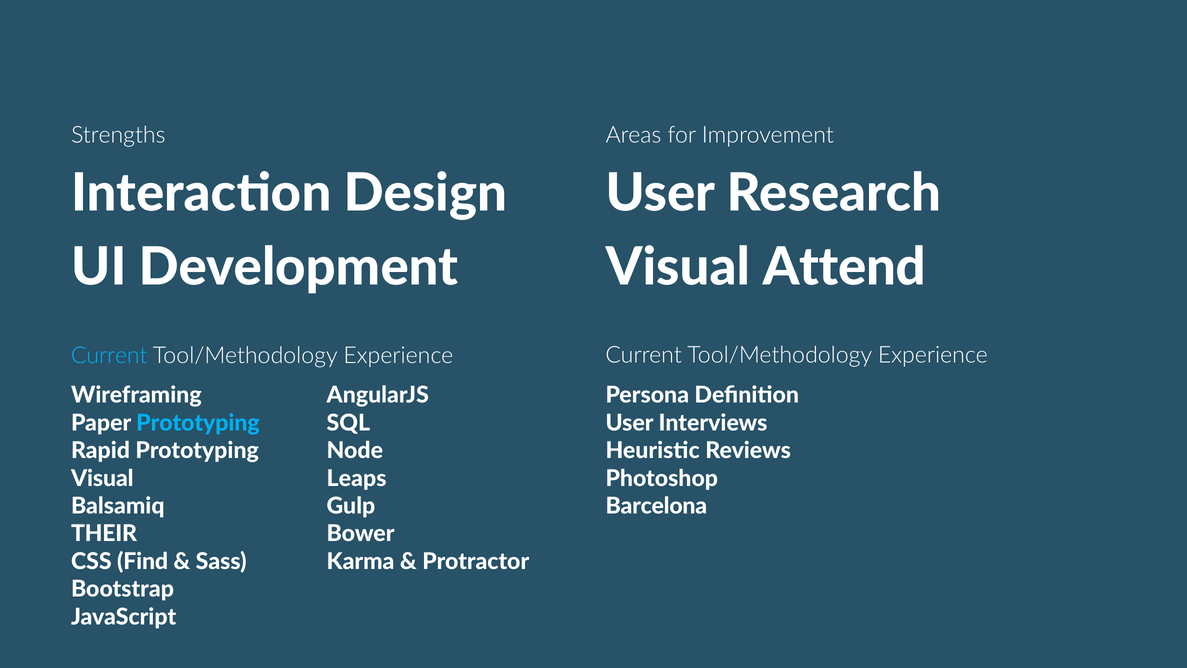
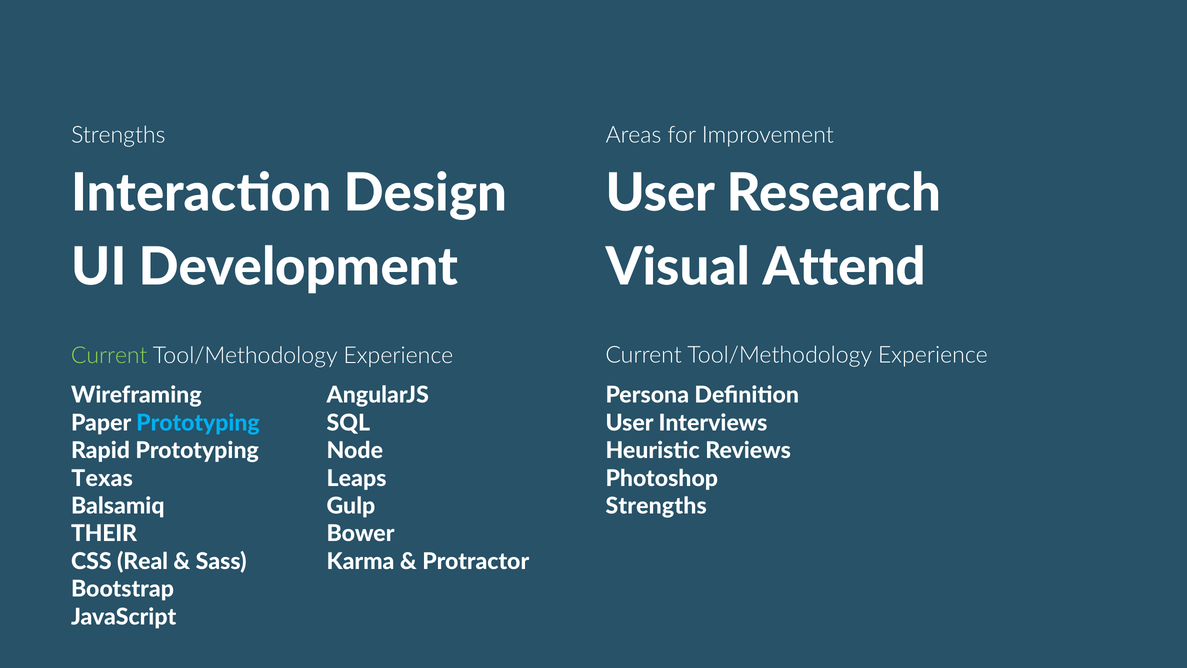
Current at (109, 355) colour: light blue -> light green
Visual at (102, 478): Visual -> Texas
Barcelona at (656, 506): Barcelona -> Strengths
Find: Find -> Real
